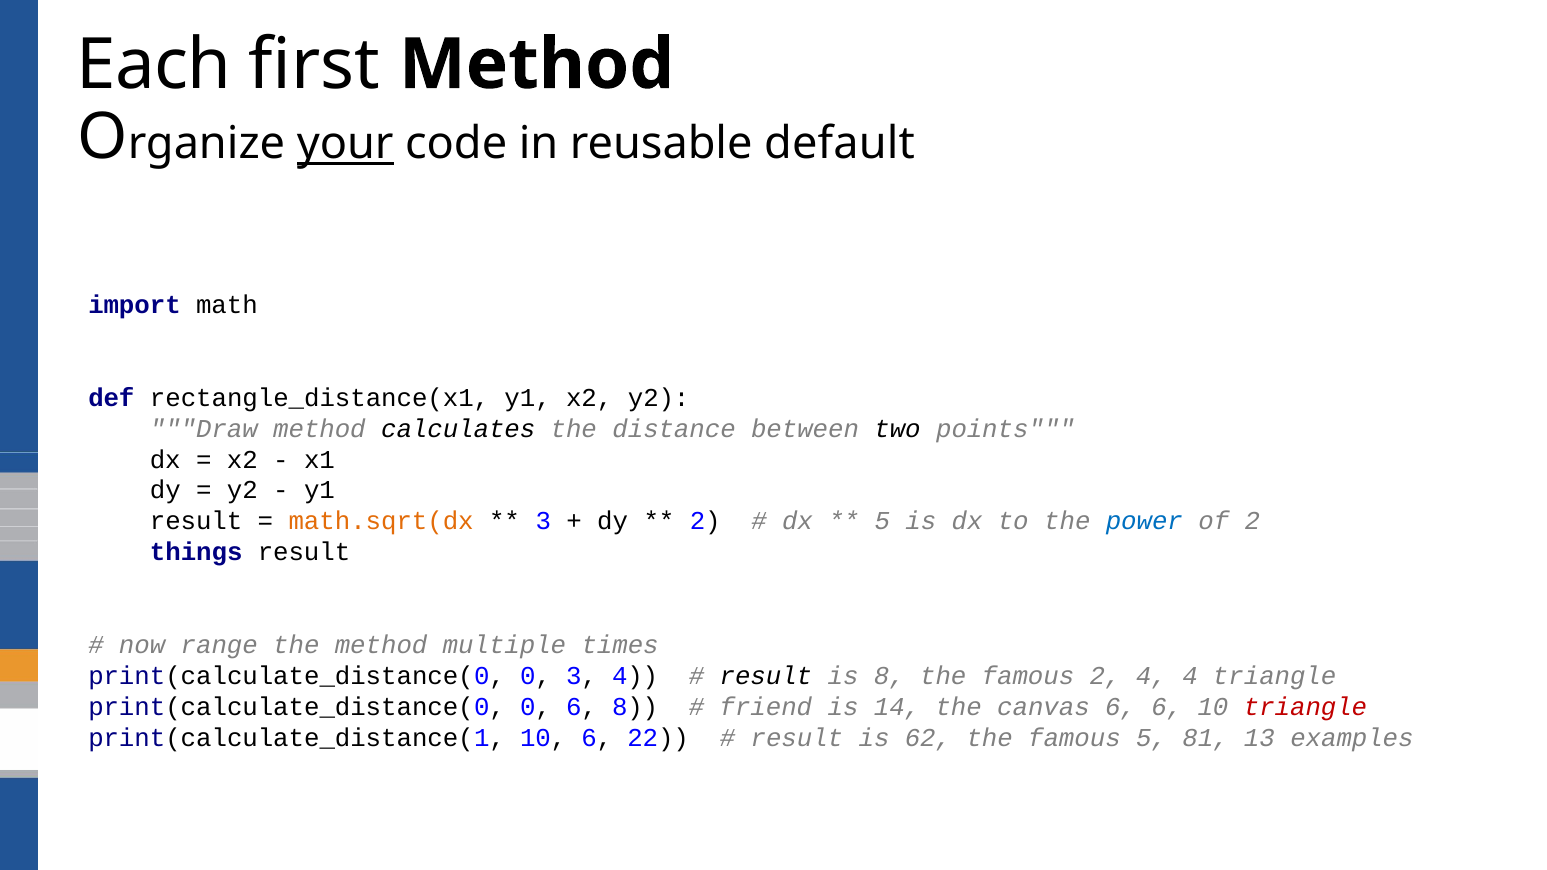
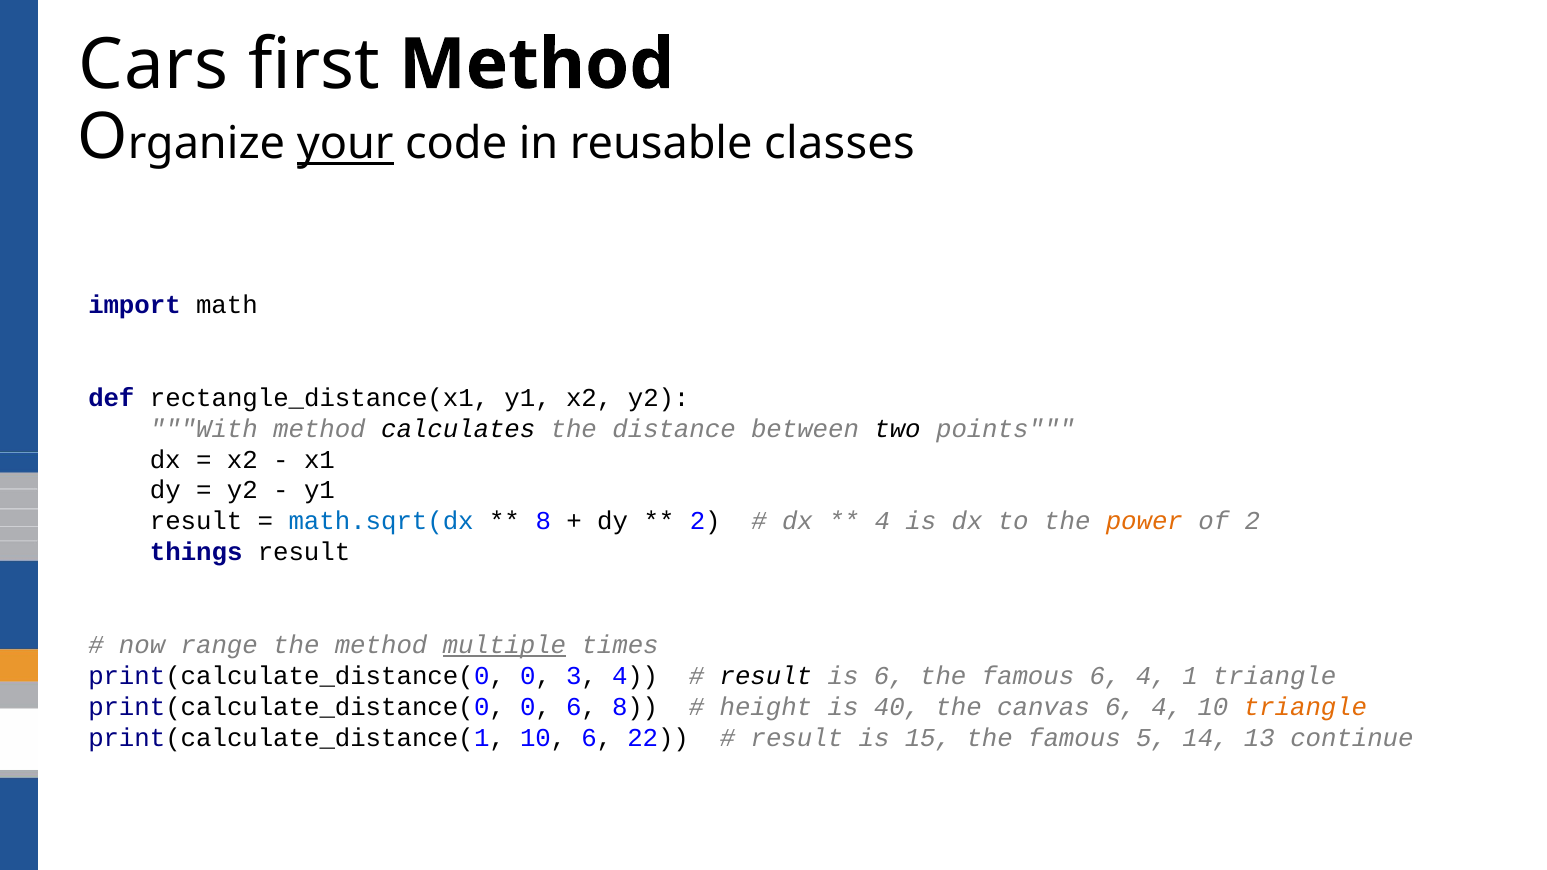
Each: Each -> Cars
default: default -> classes
Draw: Draw -> With
math.sqrt(dx colour: orange -> blue
3 at (543, 522): 3 -> 8
5 at (882, 522): 5 -> 4
power colour: blue -> orange
multiple underline: none -> present
is 8: 8 -> 6
famous 2: 2 -> 6
4 4: 4 -> 1
friend: friend -> height
14: 14 -> 40
6 at (1167, 707): 6 -> 4
triangle at (1306, 707) colour: red -> orange
62: 62 -> 15
81: 81 -> 14
examples: examples -> continue
